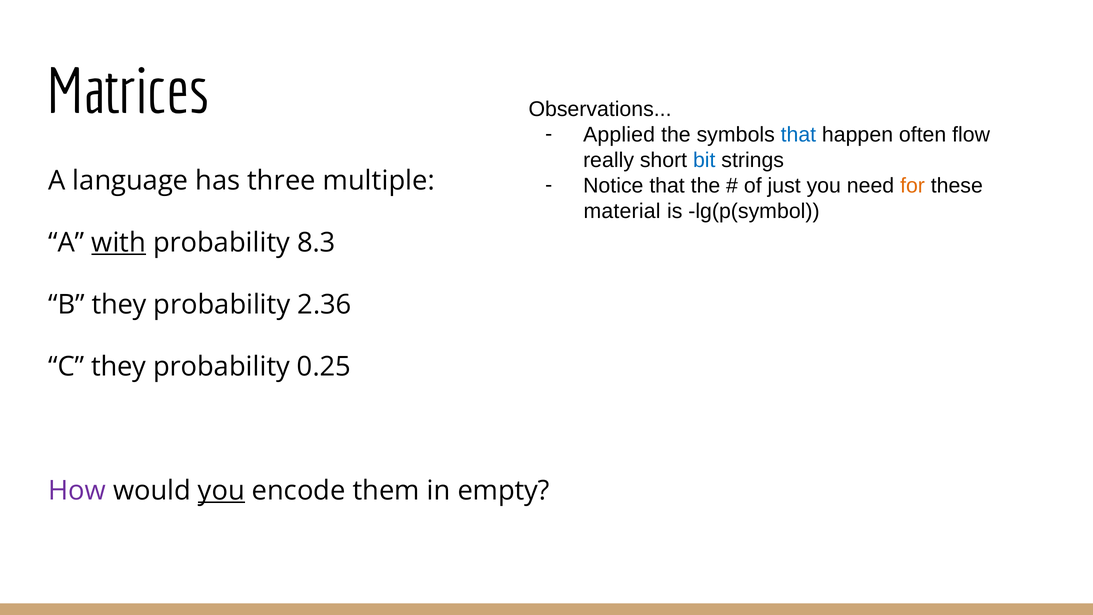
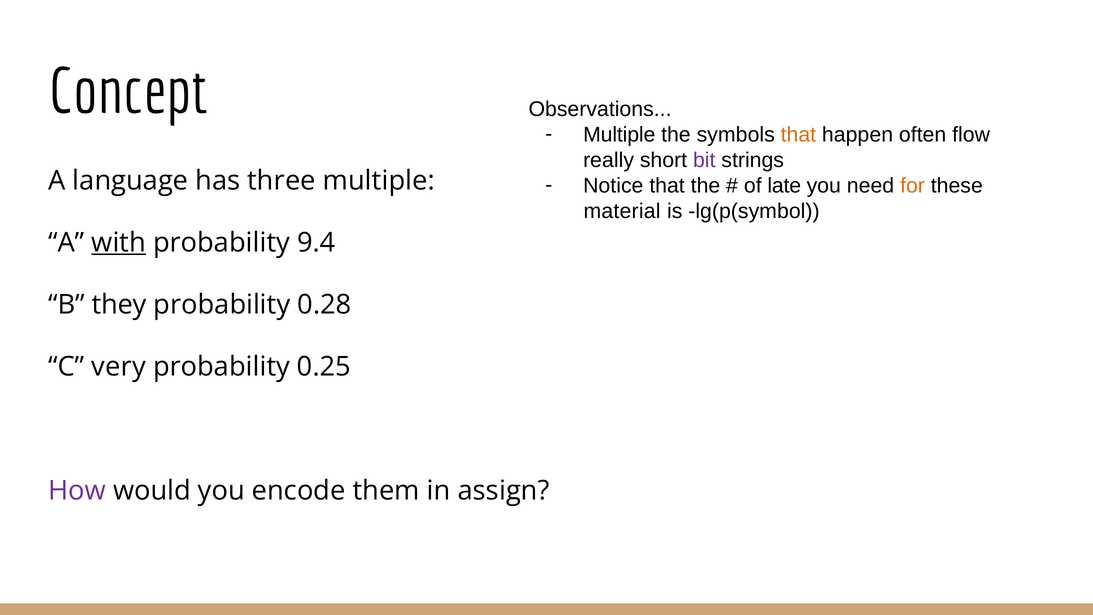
Matrices: Matrices -> Concept
Applied at (619, 135): Applied -> Multiple
that at (798, 135) colour: blue -> orange
bit colour: blue -> purple
just: just -> late
8.3: 8.3 -> 9.4
2.36: 2.36 -> 0.28
C they: they -> very
you at (221, 490) underline: present -> none
empty: empty -> assign
